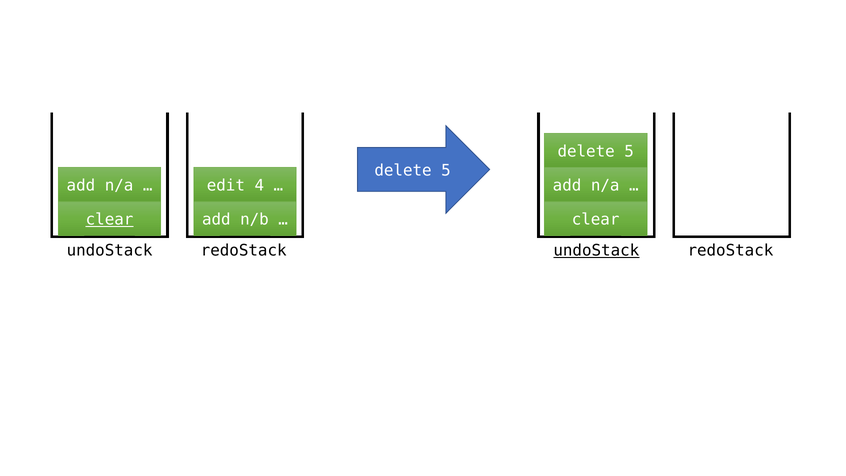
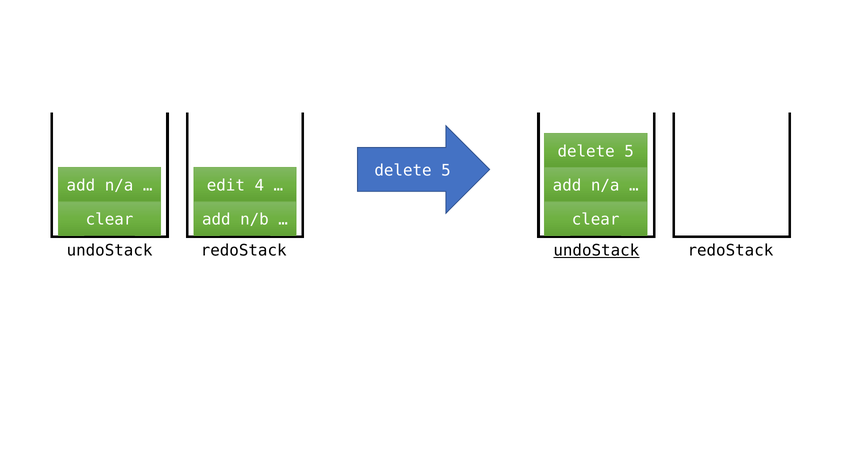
clear at (110, 220) underline: present -> none
